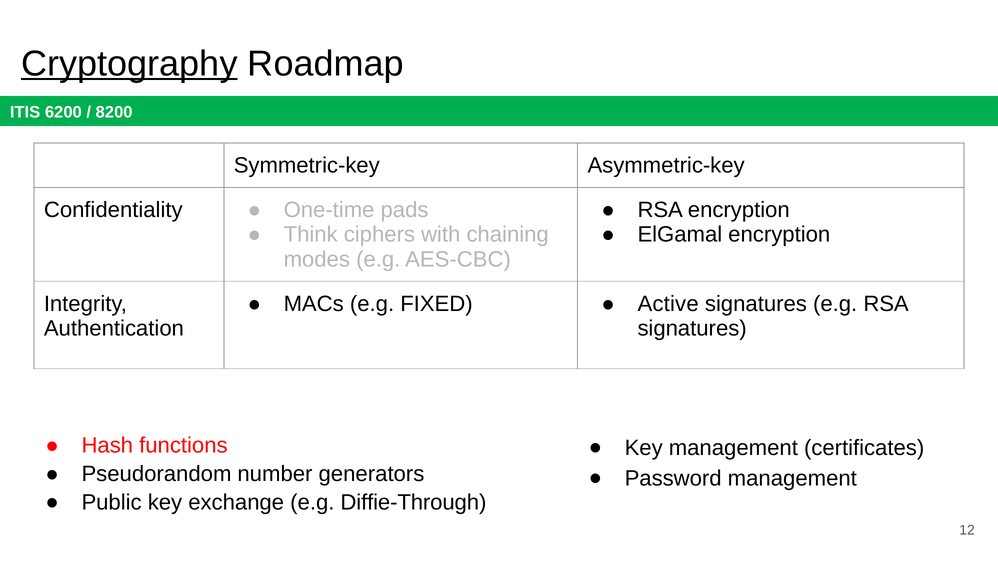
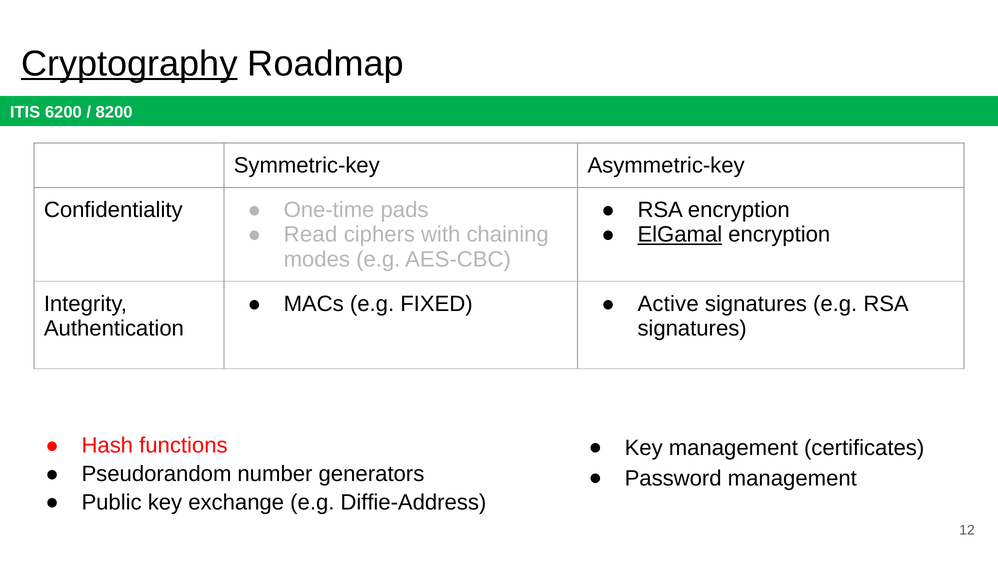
Think: Think -> Read
ElGamal underline: none -> present
Diffie-Through: Diffie-Through -> Diffie-Address
